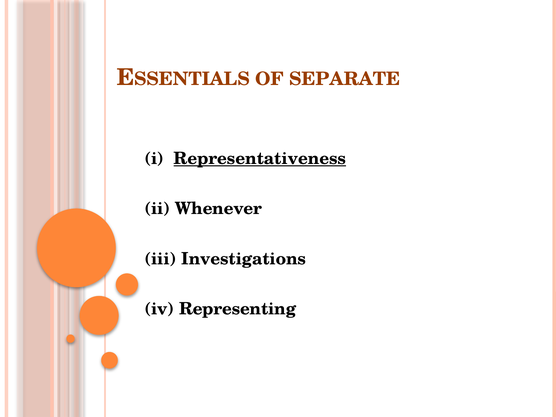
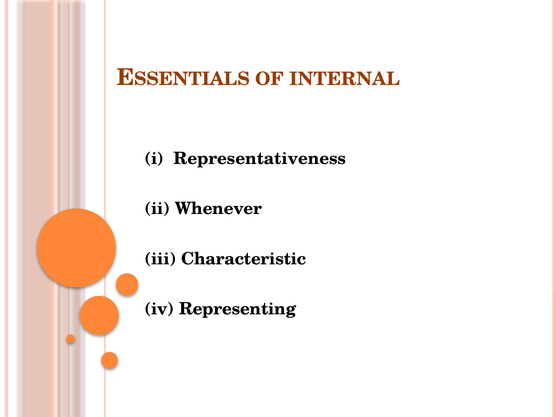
SEPARATE: SEPARATE -> INTERNAL
Representativeness underline: present -> none
Investigations: Investigations -> Characteristic
